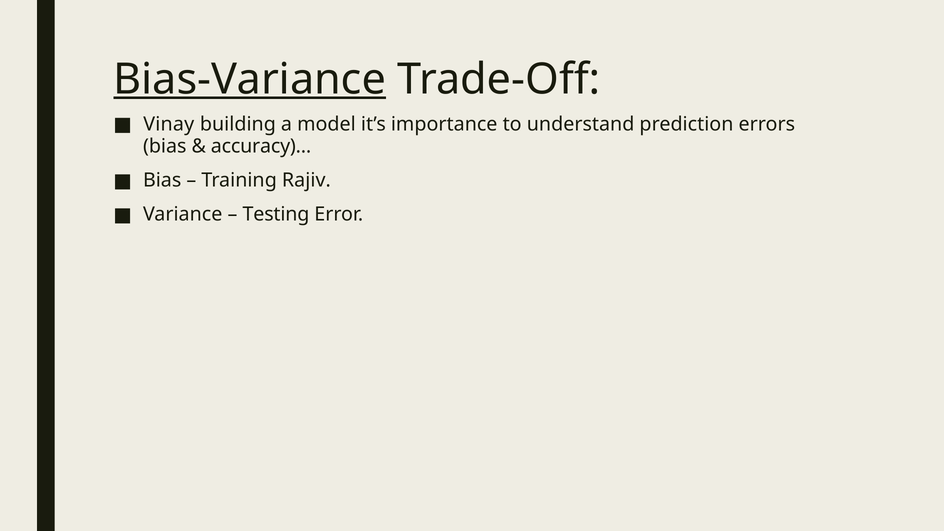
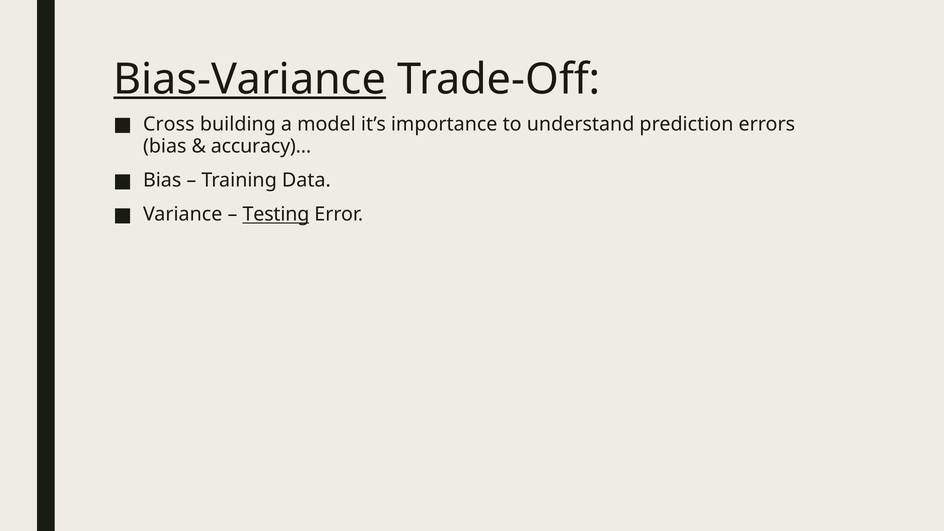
Vinay: Vinay -> Cross
Rajiv: Rajiv -> Data
Testing underline: none -> present
